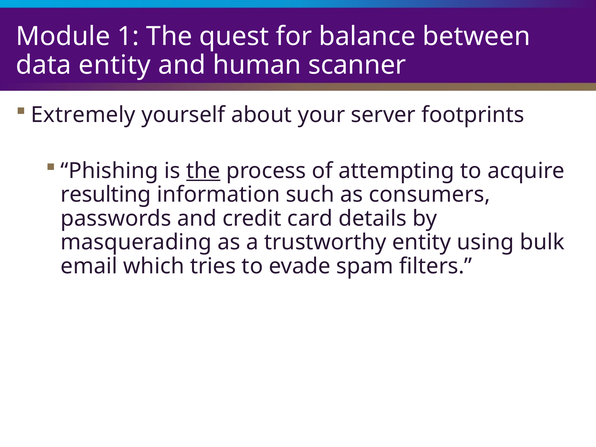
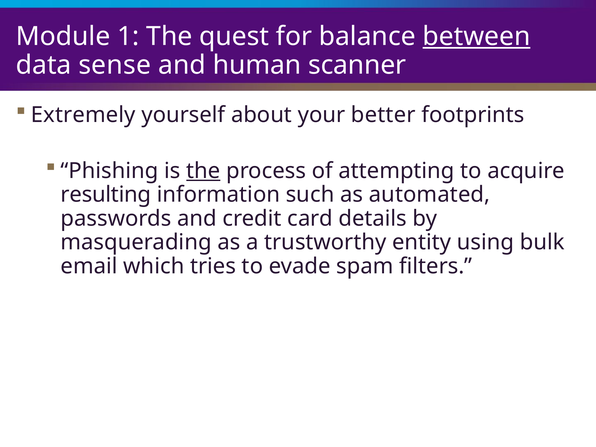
between underline: none -> present
data entity: entity -> sense
server: server -> better
consumers: consumers -> automated
